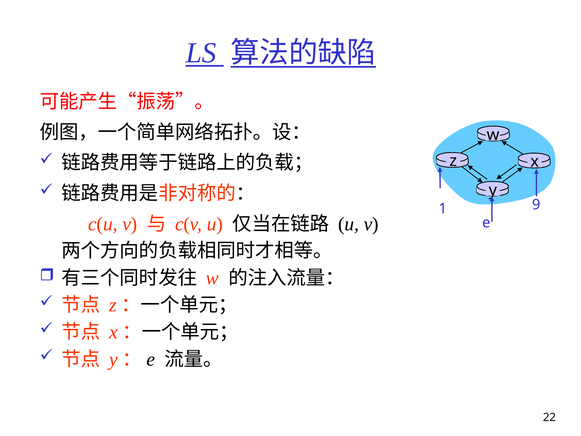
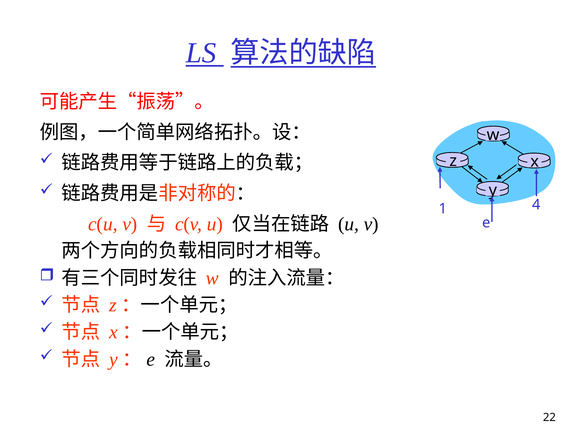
9: 9 -> 4
